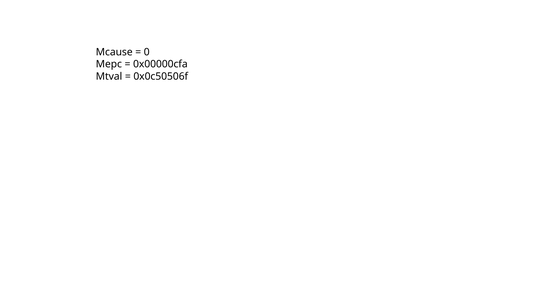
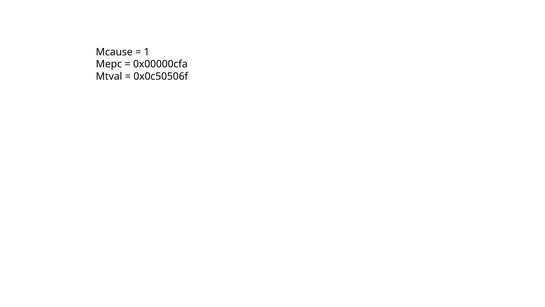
0: 0 -> 1
